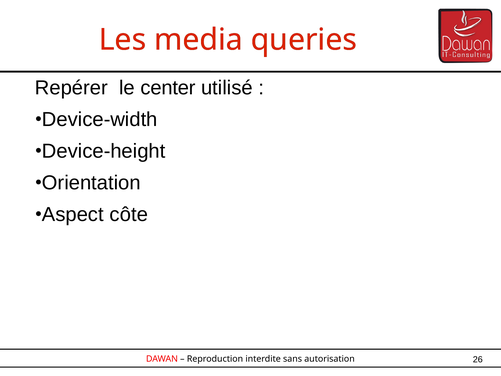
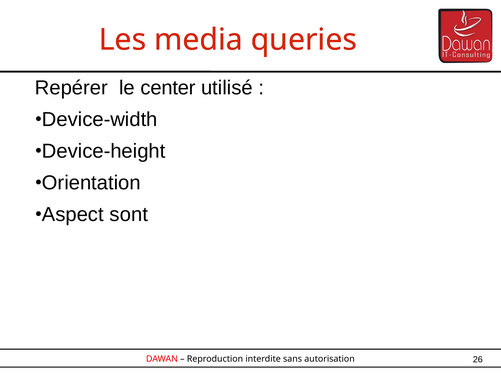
côte: côte -> sont
